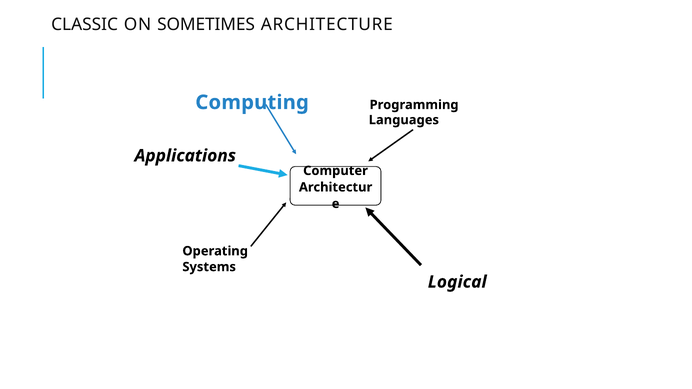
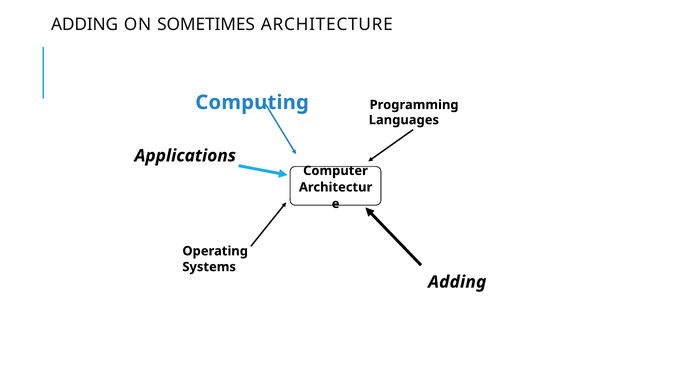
CLASSIC at (85, 25): CLASSIC -> ADDING
Logical at (457, 282): Logical -> Adding
